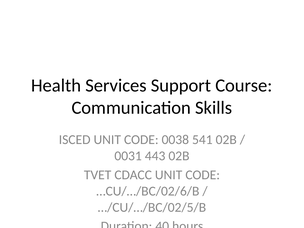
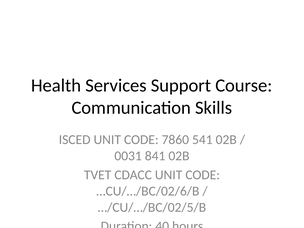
0038: 0038 -> 7860
443: 443 -> 841
